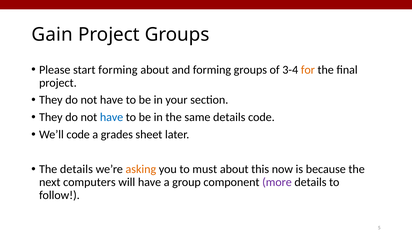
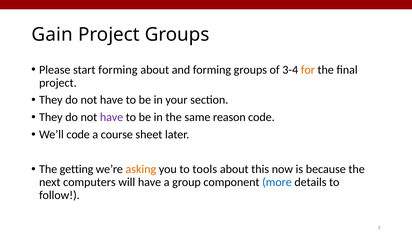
have at (112, 117) colour: blue -> purple
same details: details -> reason
grades: grades -> course
The details: details -> getting
must: must -> tools
more colour: purple -> blue
